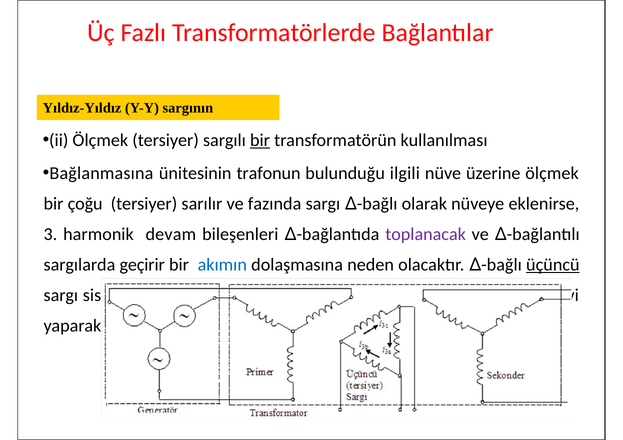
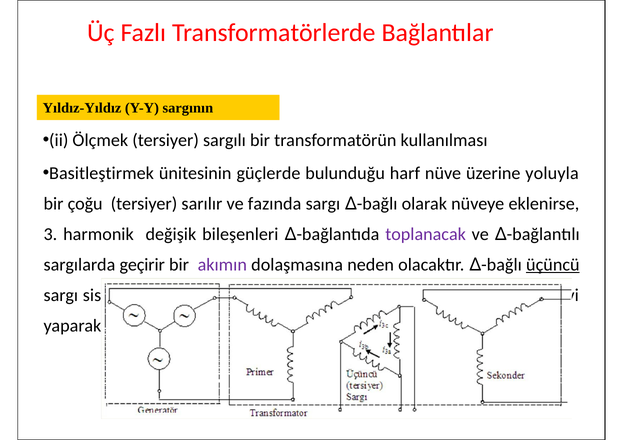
bir at (260, 141) underline: present -> none
Bağlanmasına: Bağlanmasına -> Basitleştirmek
trafonun: trafonun -> güçlerde
ilgili: ilgili -> harf
üzerine ölçmek: ölçmek -> yoluyla
devam: devam -> değişik
akımın colour: blue -> purple
